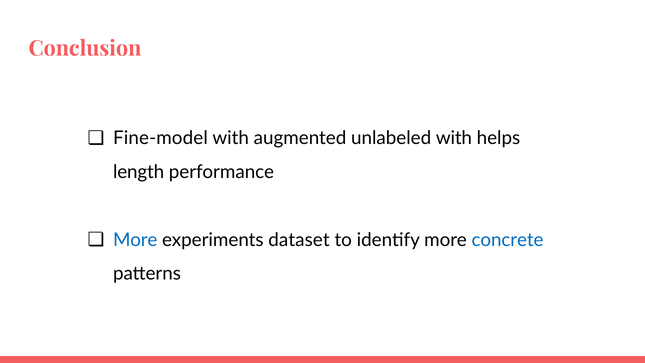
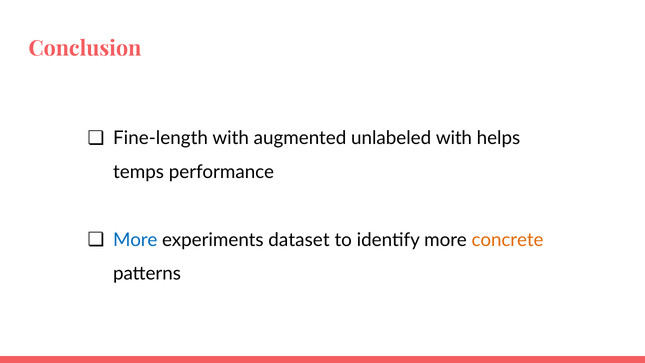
Fine-model: Fine-model -> Fine-length
length: length -> temps
concrete colour: blue -> orange
